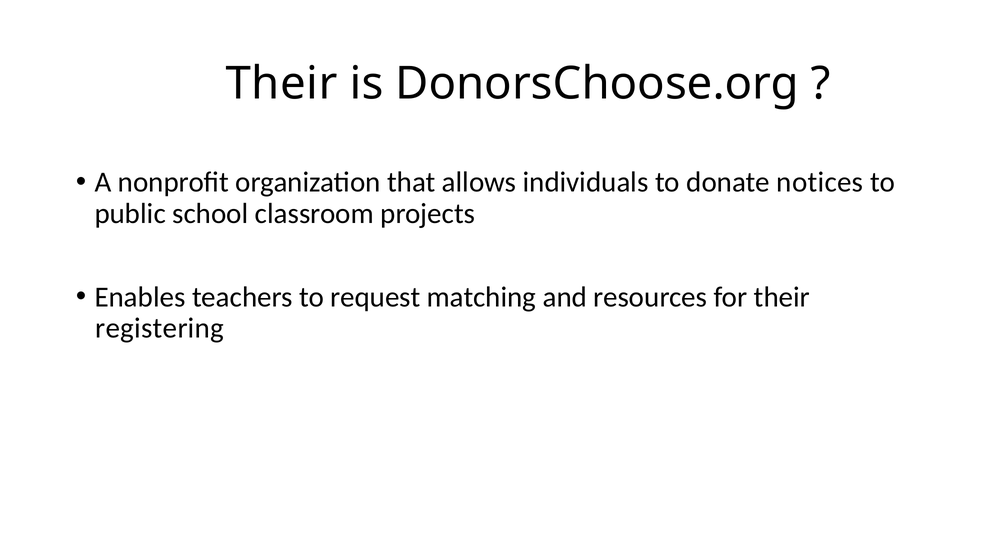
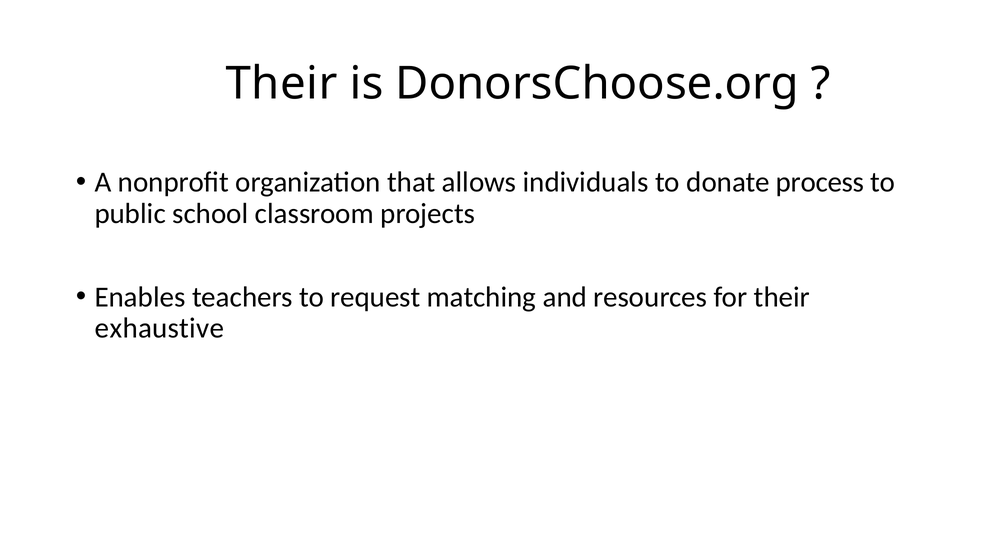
notices: notices -> process
registering: registering -> exhaustive
